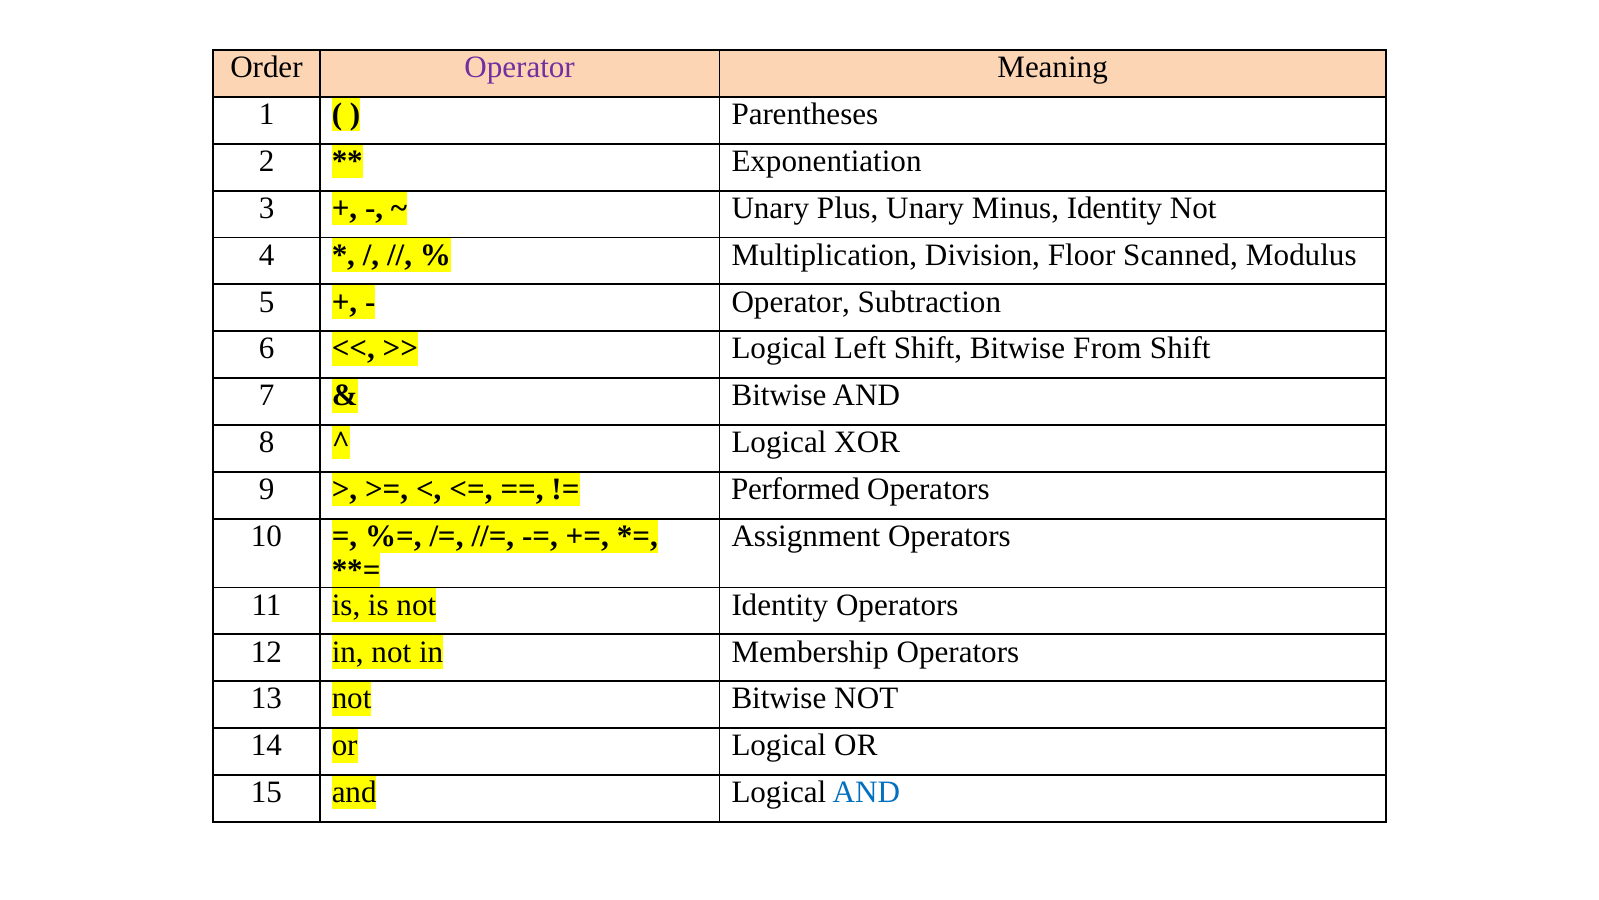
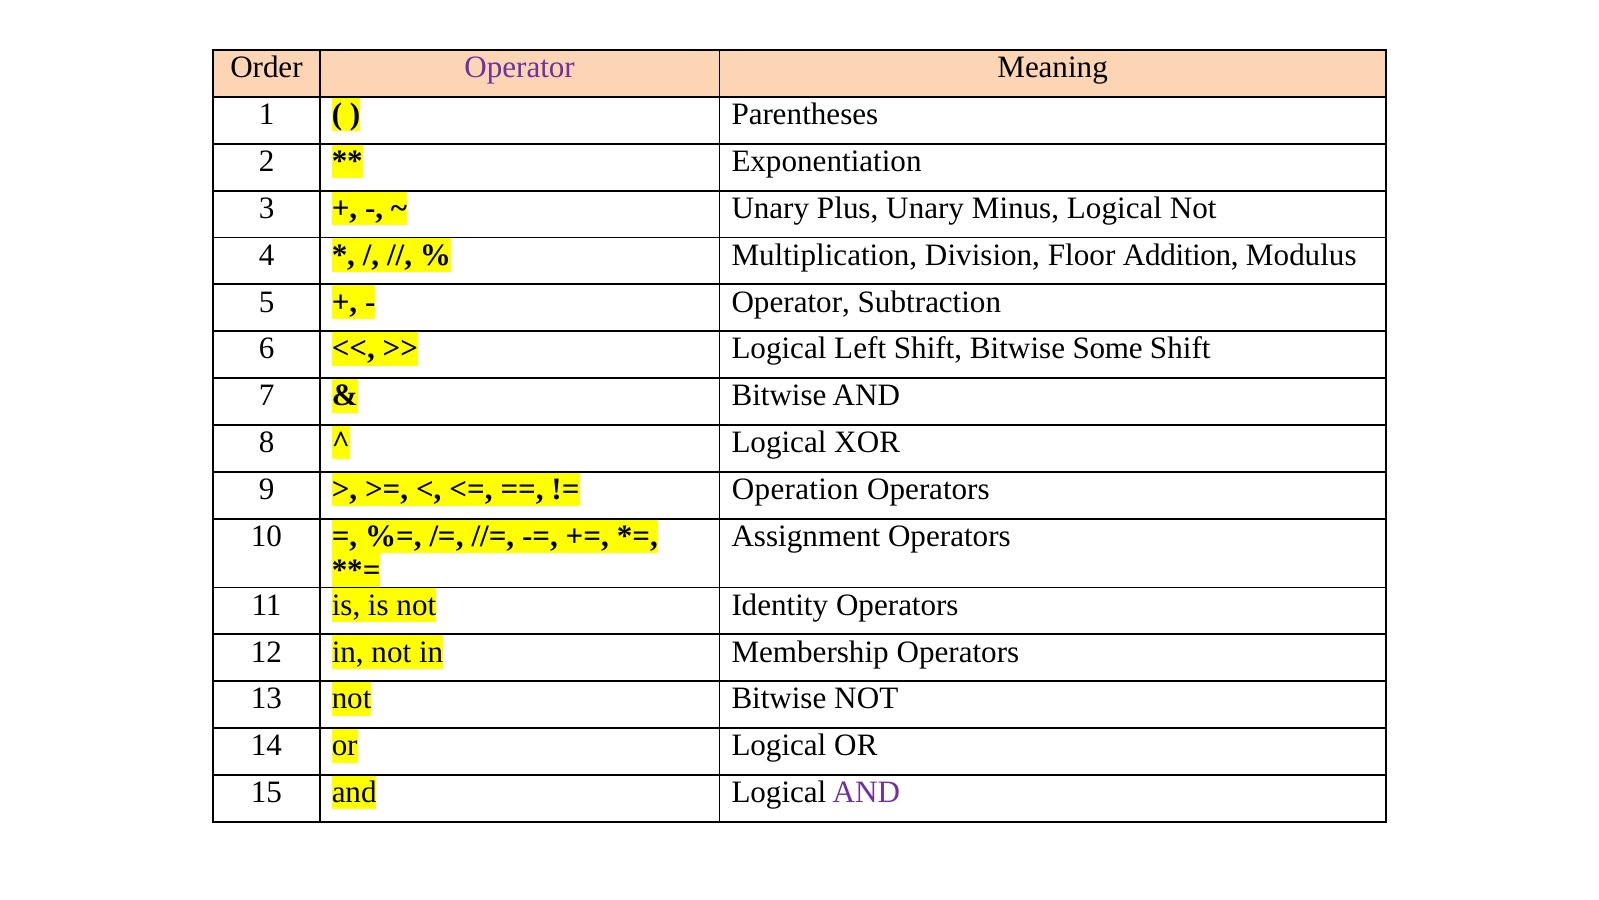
Minus Identity: Identity -> Logical
Scanned: Scanned -> Addition
From: From -> Some
Performed: Performed -> Operation
AND at (866, 792) colour: blue -> purple
